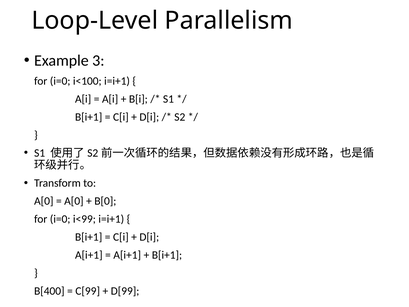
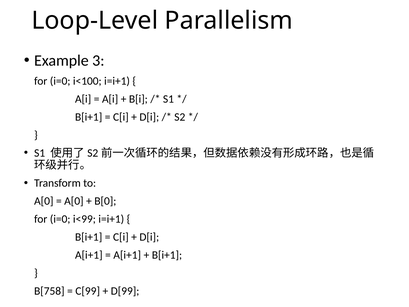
B[400: B[400 -> B[758
